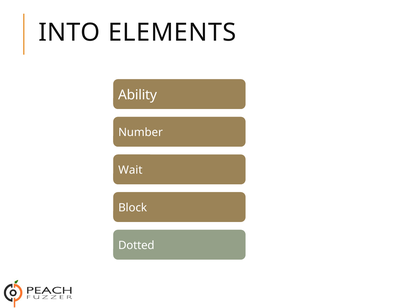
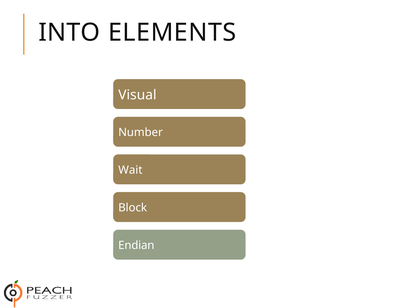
Ability: Ability -> Visual
Dotted: Dotted -> Endian
